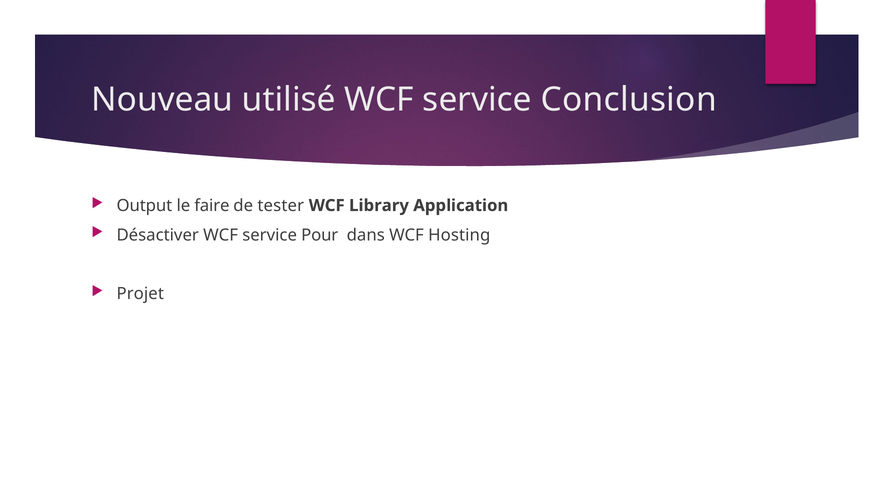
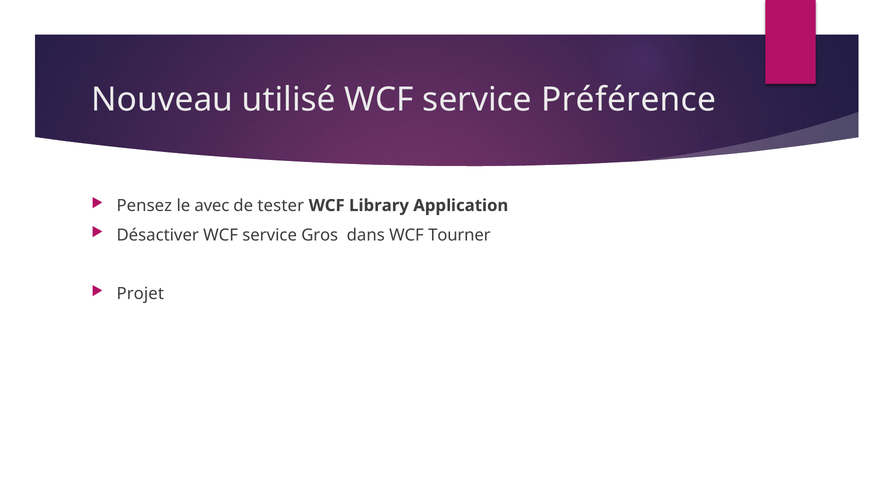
Conclusion: Conclusion -> Préférence
Output: Output -> Pensez
faire: faire -> avec
Pour: Pour -> Gros
Hosting: Hosting -> Tourner
